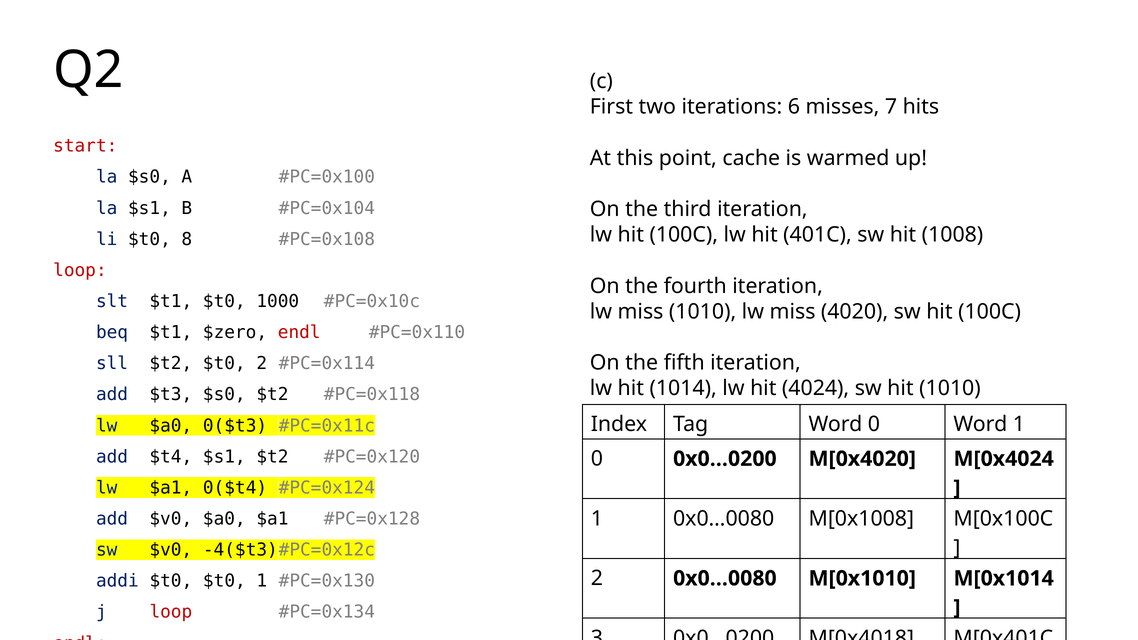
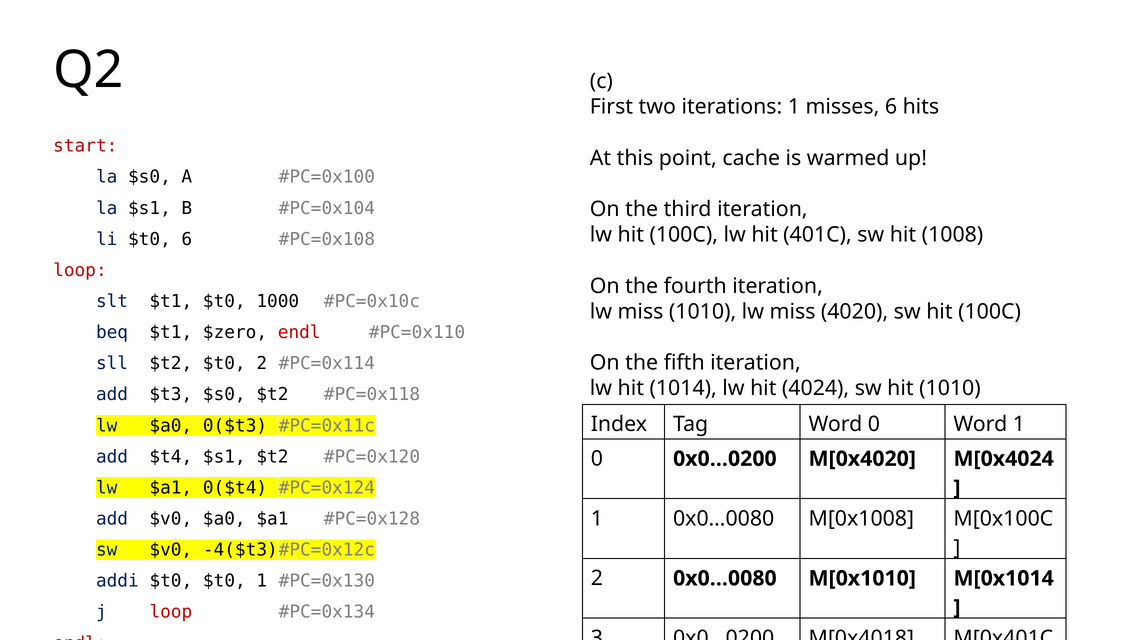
iterations 6: 6 -> 1
misses 7: 7 -> 6
$t0 8: 8 -> 6
